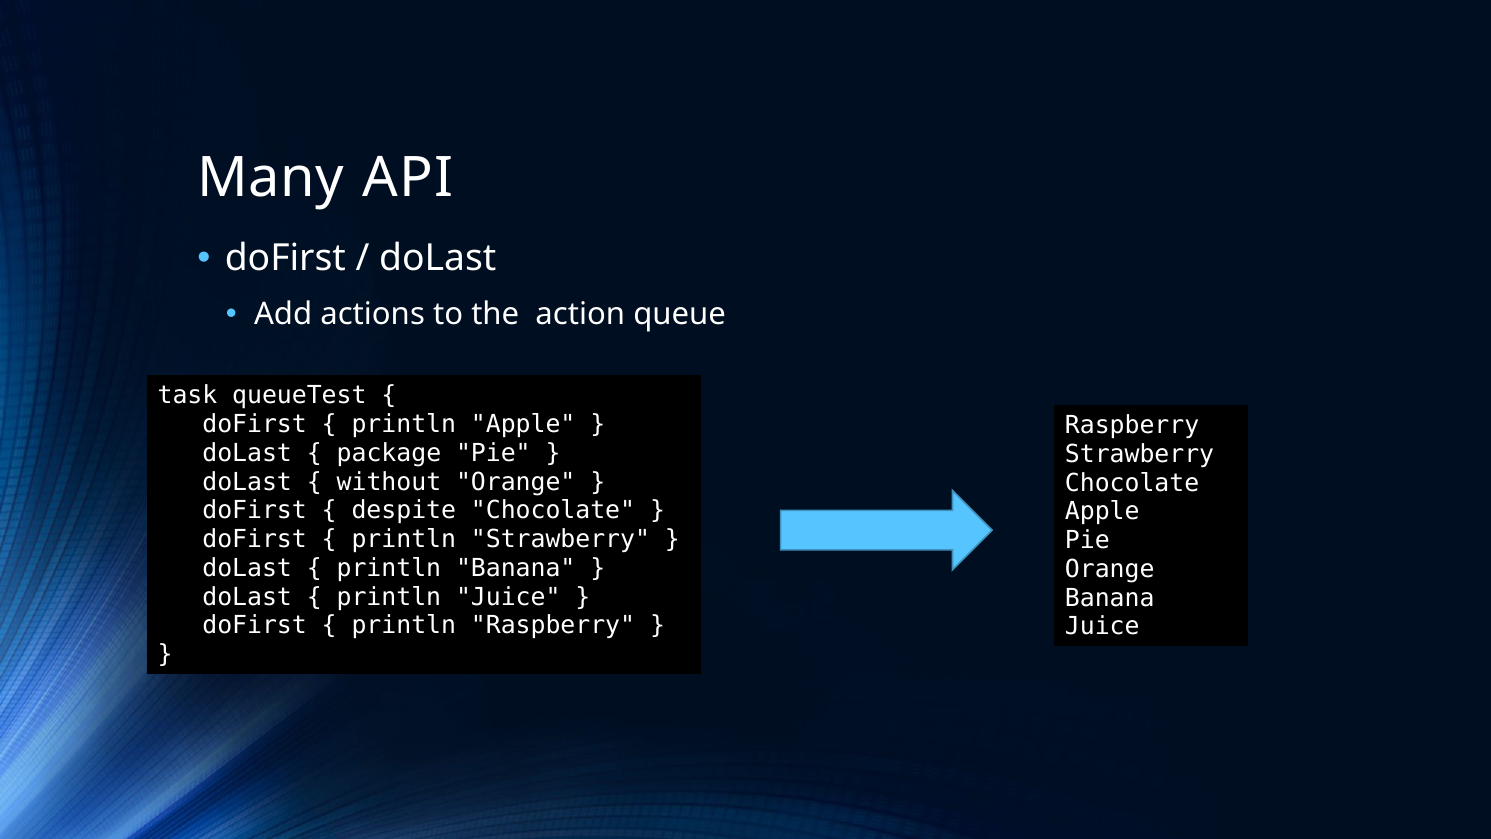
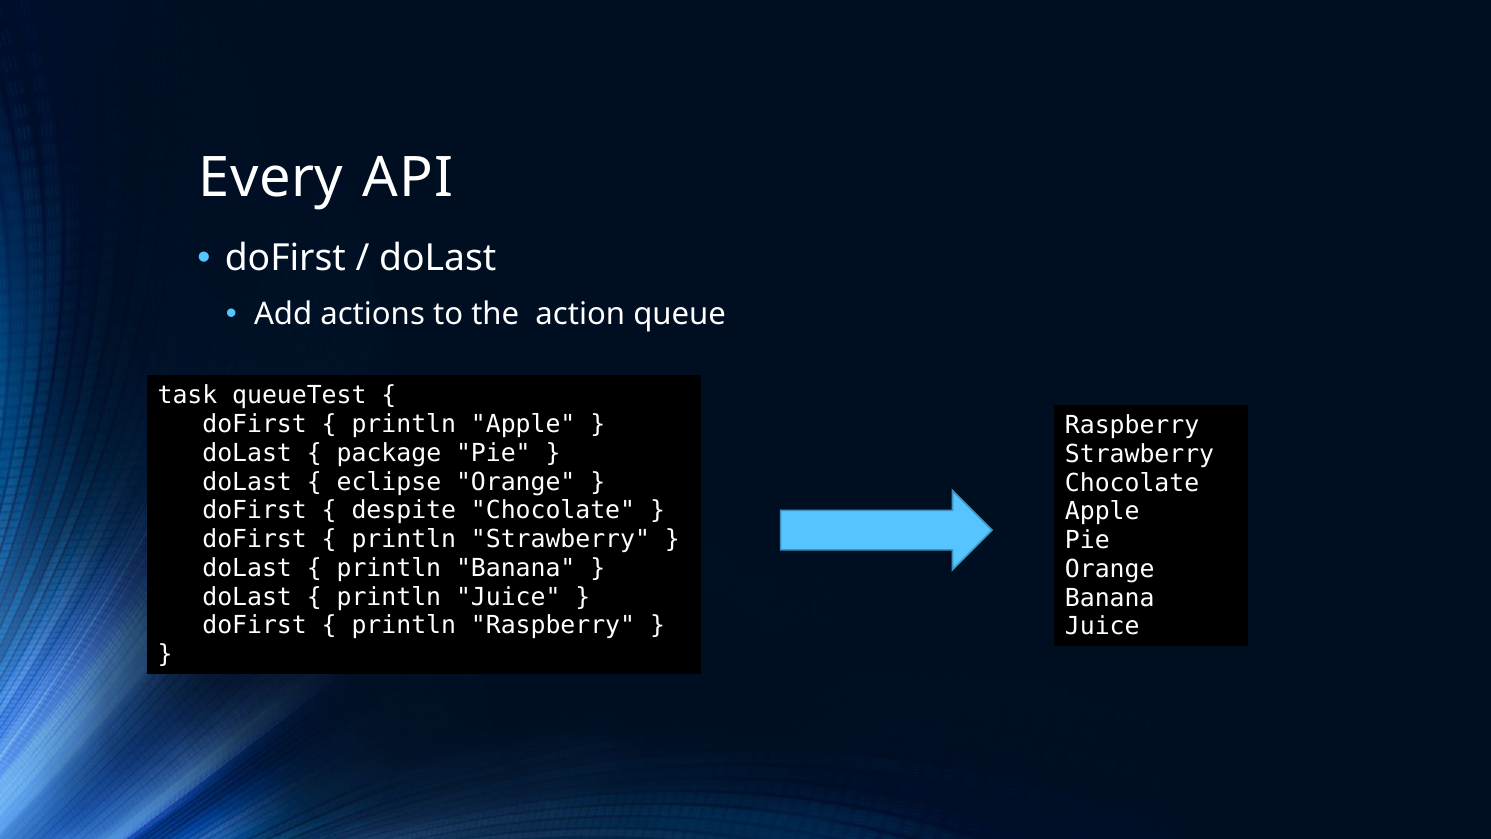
Many: Many -> Every
without: without -> eclipse
